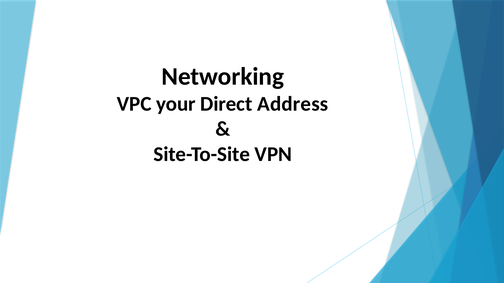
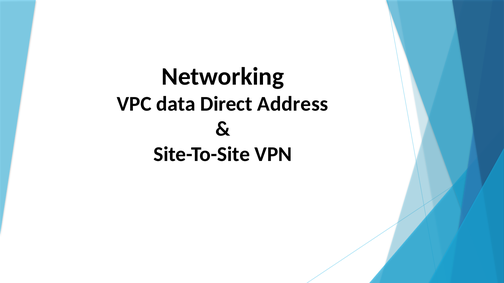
your: your -> data
